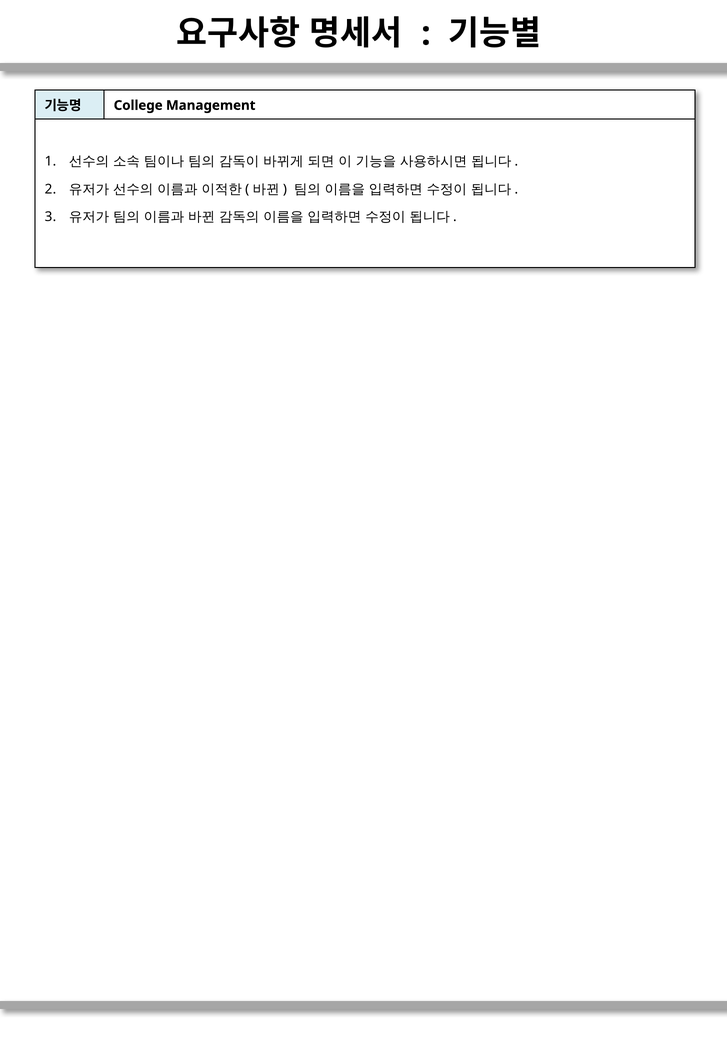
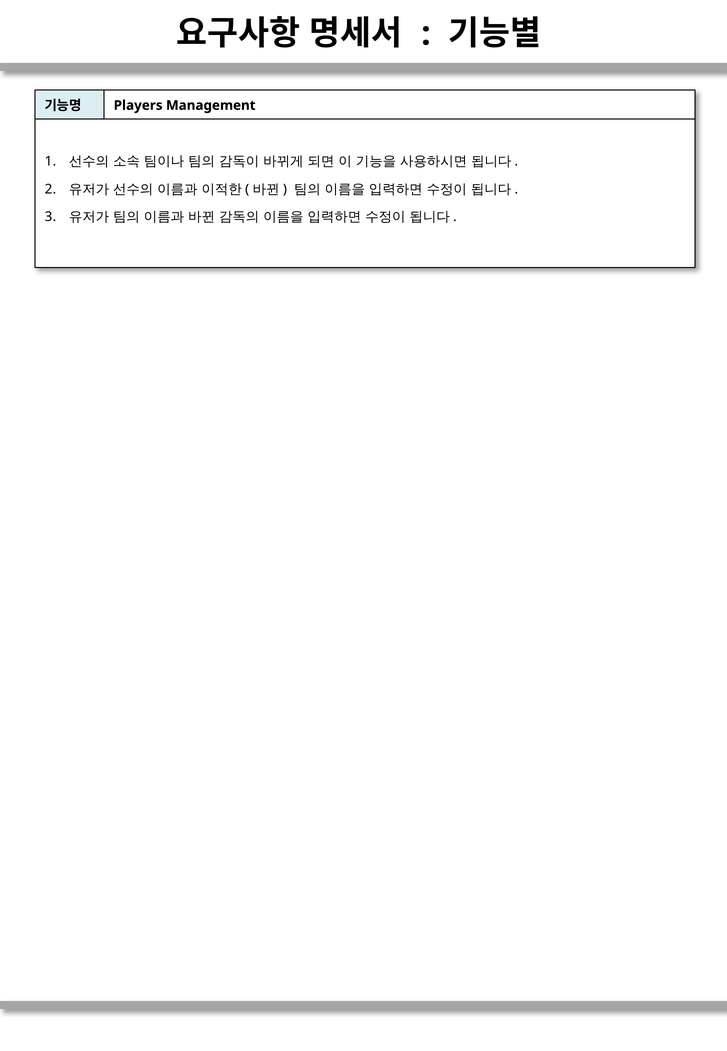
College: College -> Players
